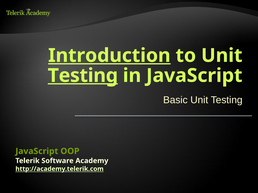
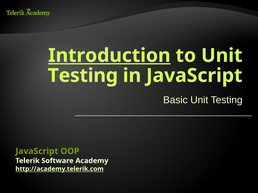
Testing at (83, 76) underline: present -> none
